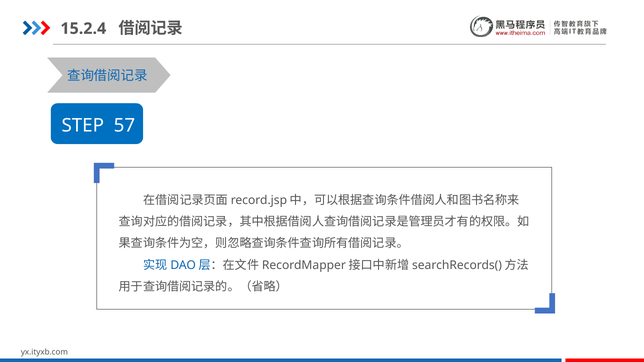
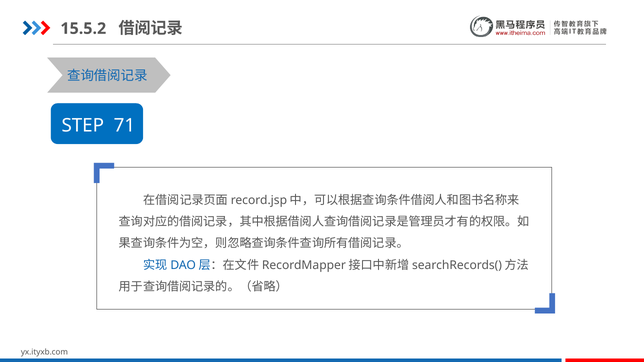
15.2.4: 15.2.4 -> 15.5.2
57: 57 -> 71
